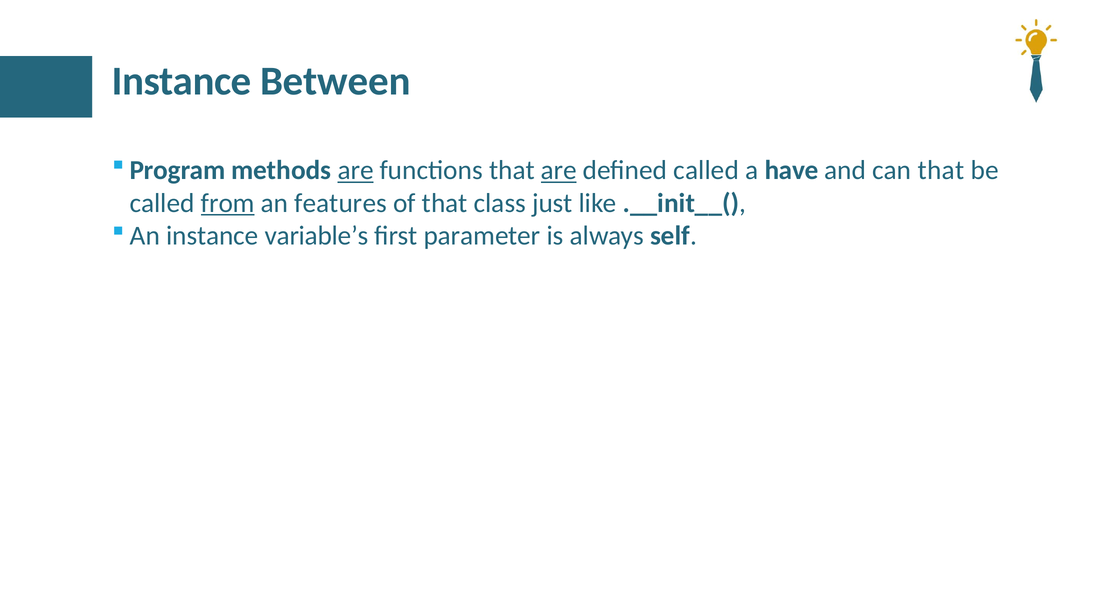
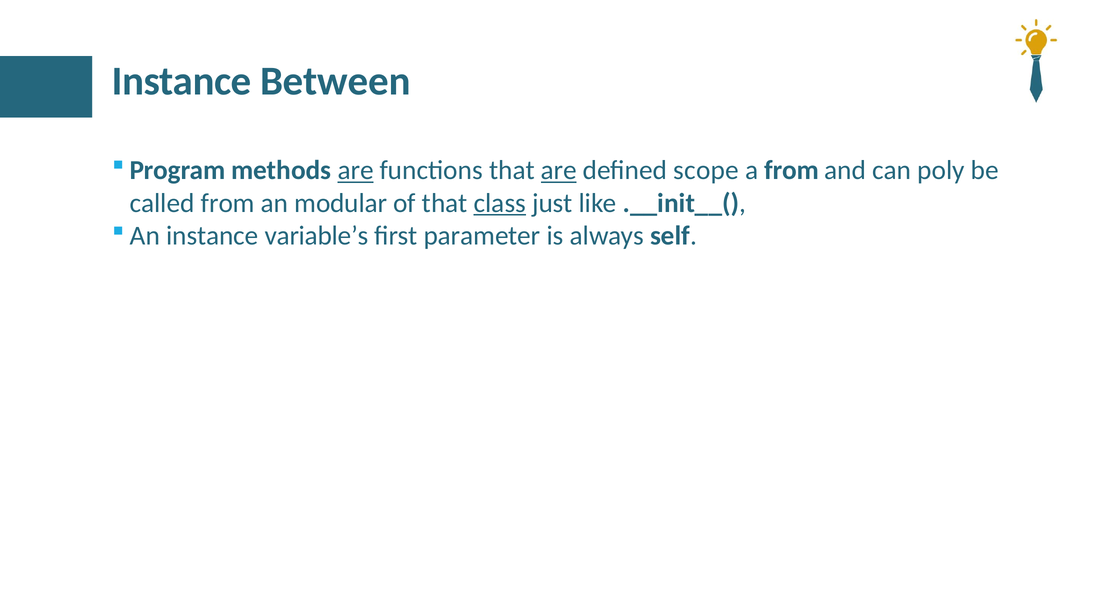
defined called: called -> scope
a have: have -> from
can that: that -> poly
from at (228, 203) underline: present -> none
features: features -> modular
class underline: none -> present
